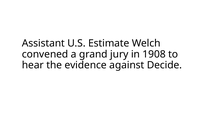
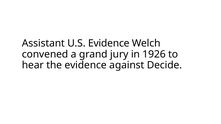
U.S Estimate: Estimate -> Evidence
1908: 1908 -> 1926
